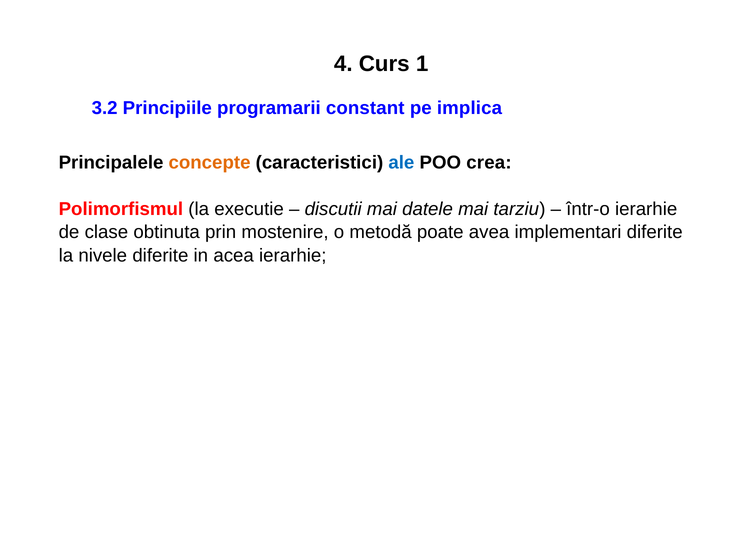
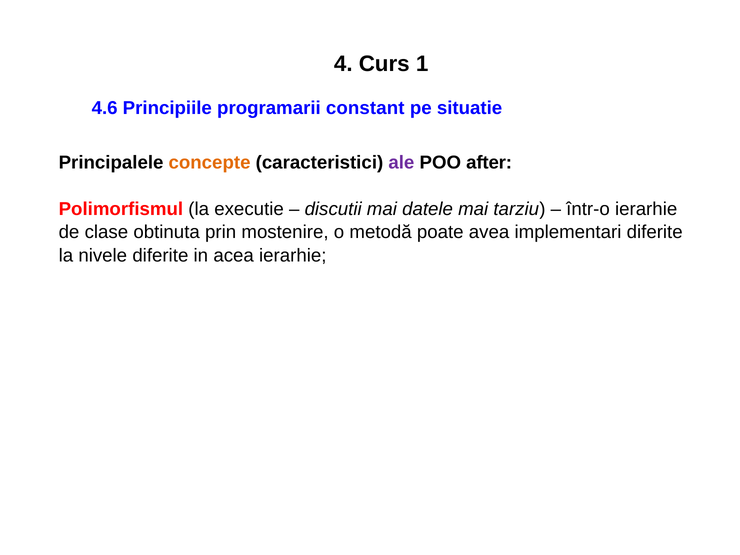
3.2: 3.2 -> 4.6
implica: implica -> situatie
ale colour: blue -> purple
crea: crea -> after
